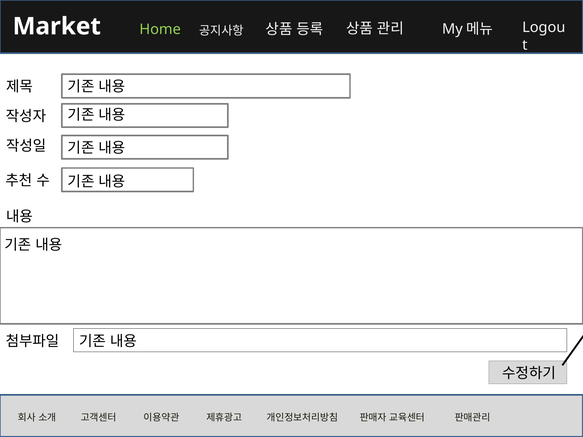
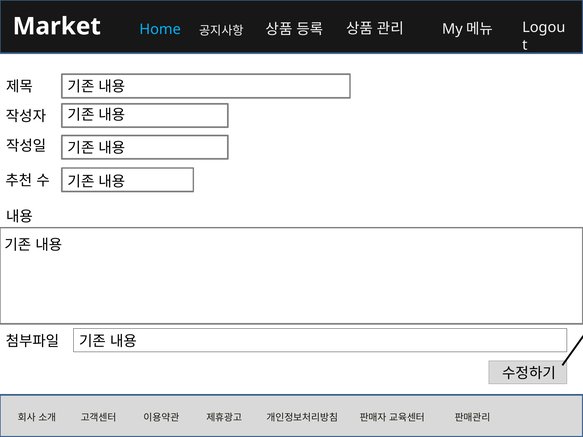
Home colour: light green -> light blue
